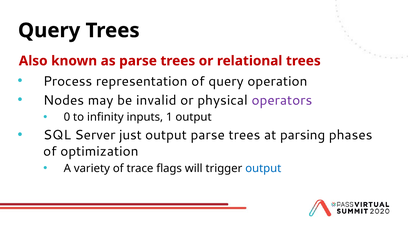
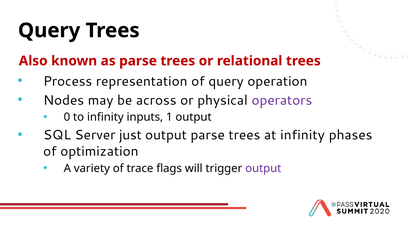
invalid: invalid -> across
at parsing: parsing -> infinity
output at (263, 169) colour: blue -> purple
